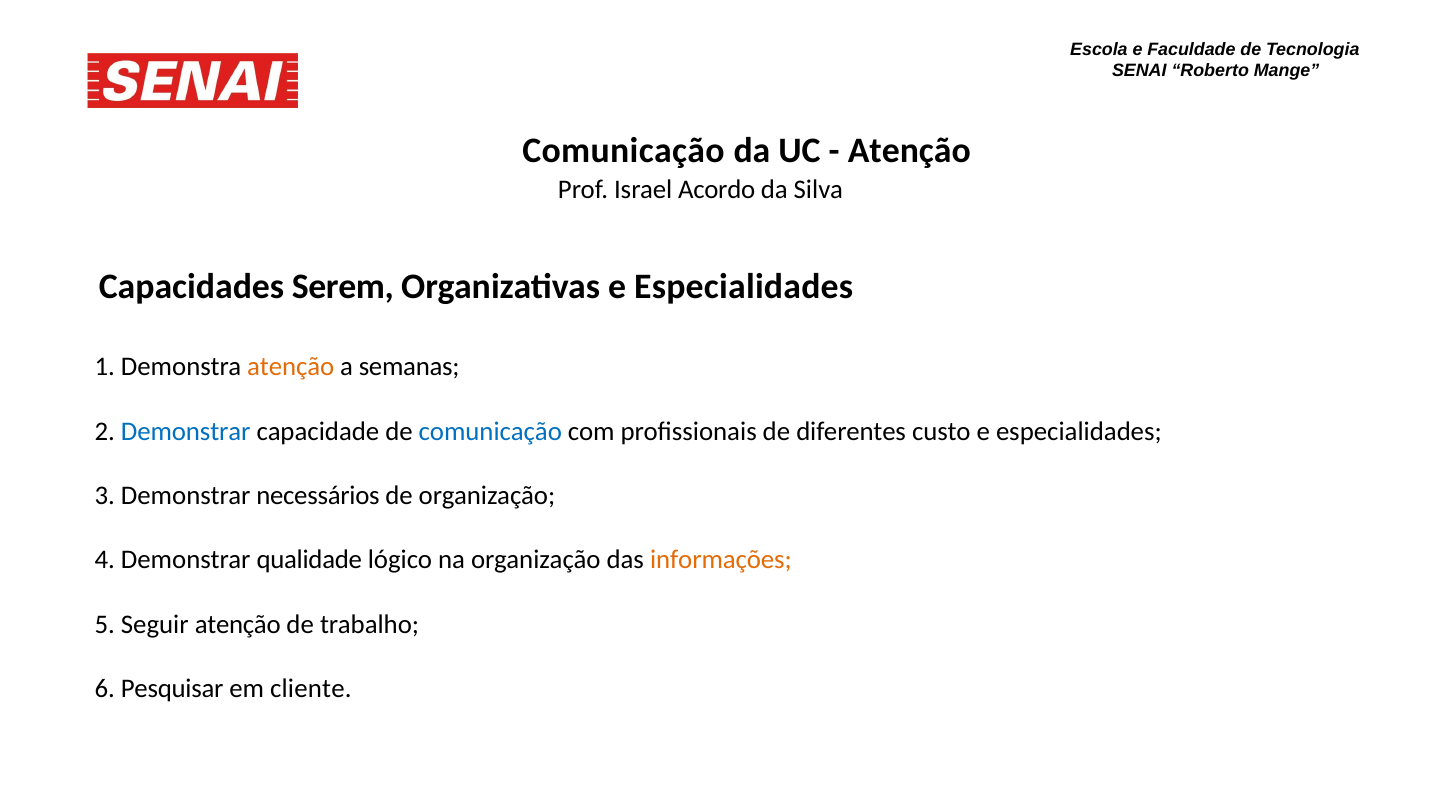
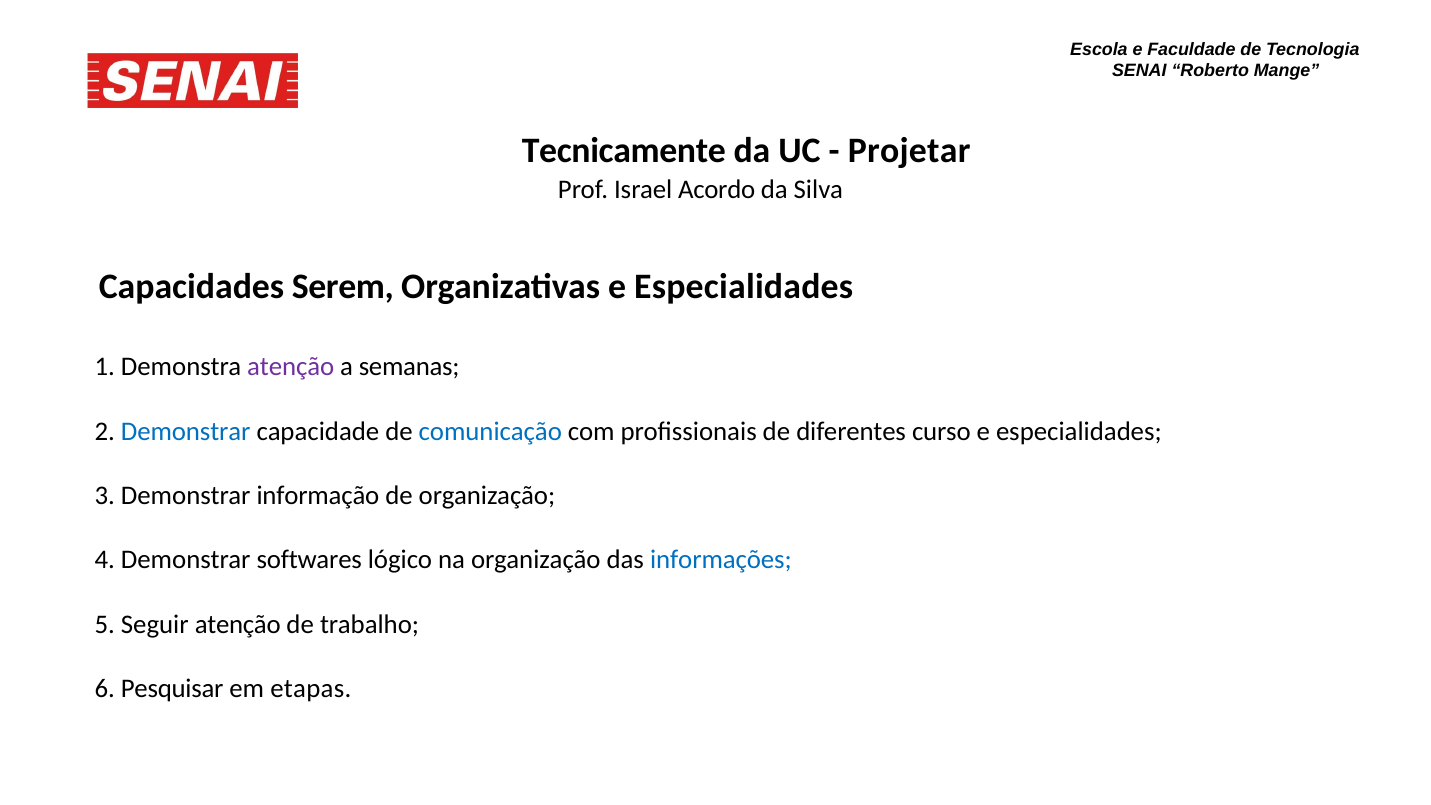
Comunicação at (623, 151): Comunicação -> Tecnicamente
Atenção at (909, 151): Atenção -> Projetar
atenção at (291, 367) colour: orange -> purple
custo: custo -> curso
necessários: necessários -> informação
qualidade: qualidade -> softwares
informações colour: orange -> blue
cliente: cliente -> etapas
